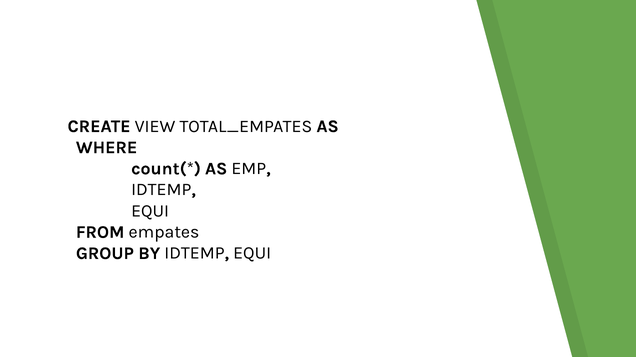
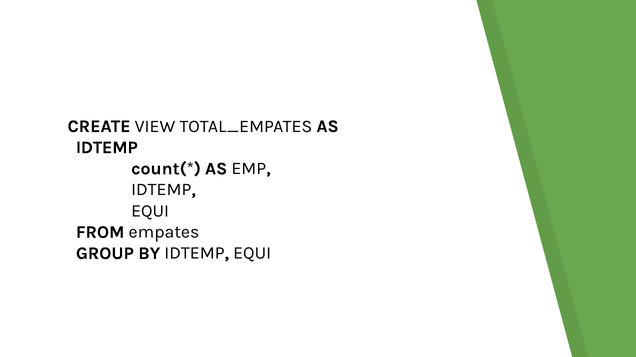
WHERE at (107, 148): WHERE -> IDTEMP
